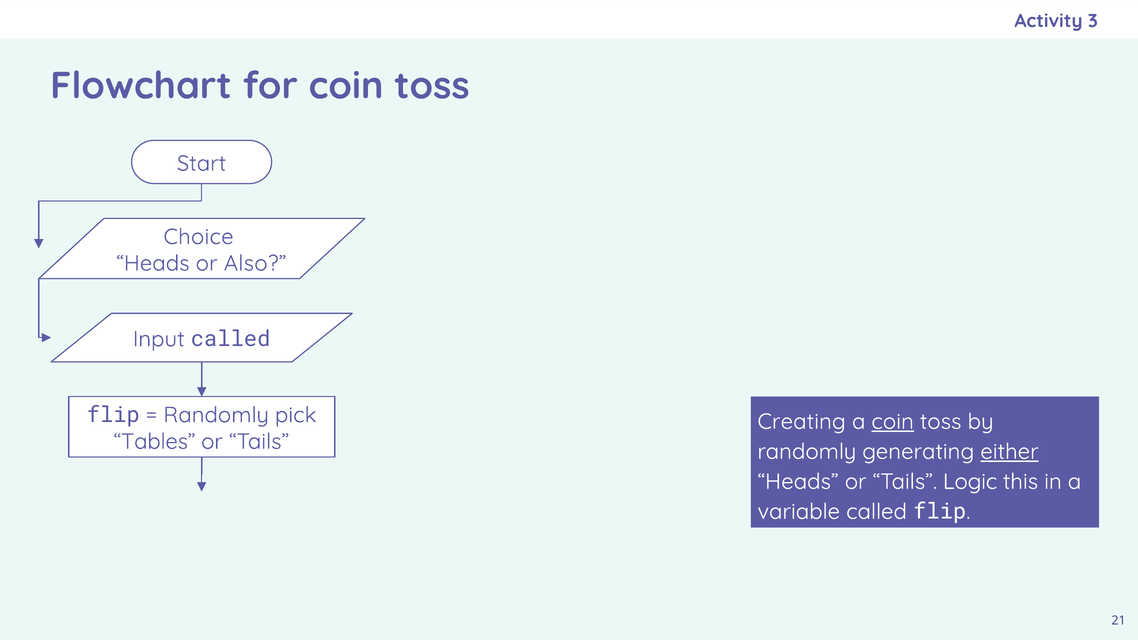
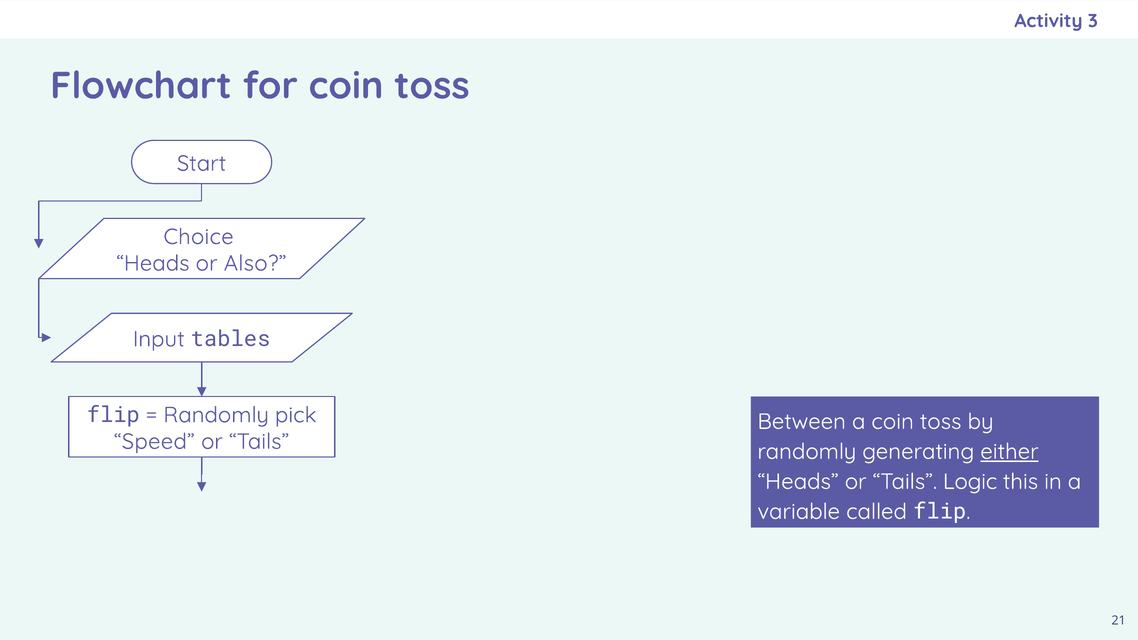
Input called: called -> tables
Creating: Creating -> Between
coin at (893, 422) underline: present -> none
Tables: Tables -> Speed
